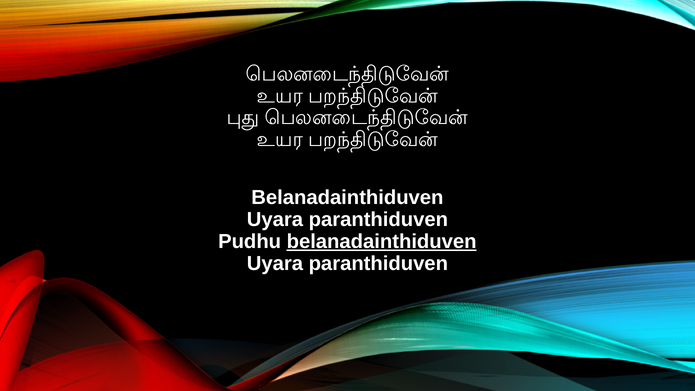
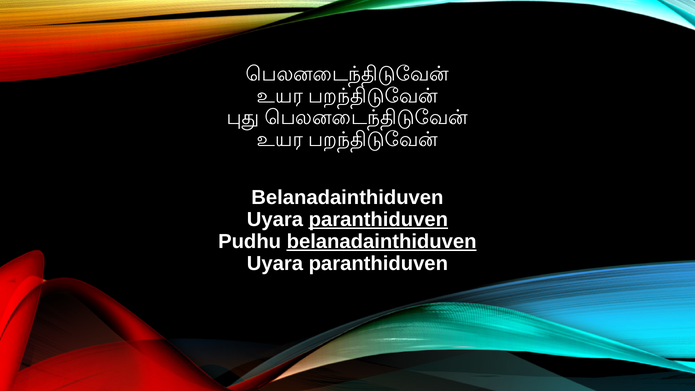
paranthiduven at (378, 220) underline: none -> present
